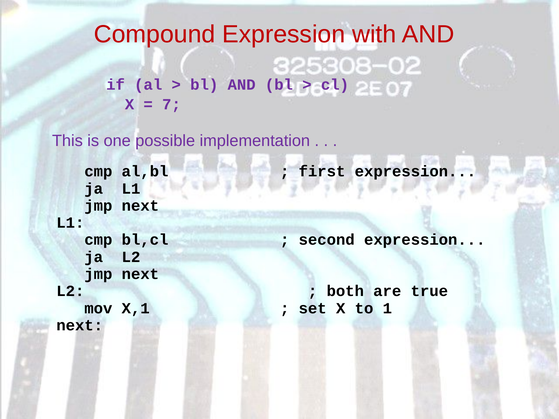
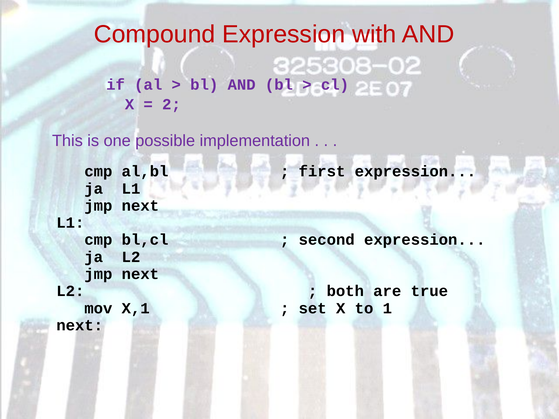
7: 7 -> 2
